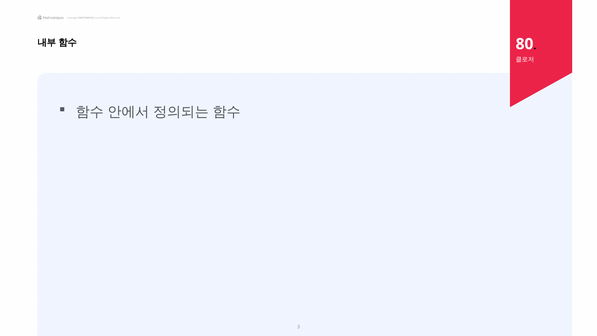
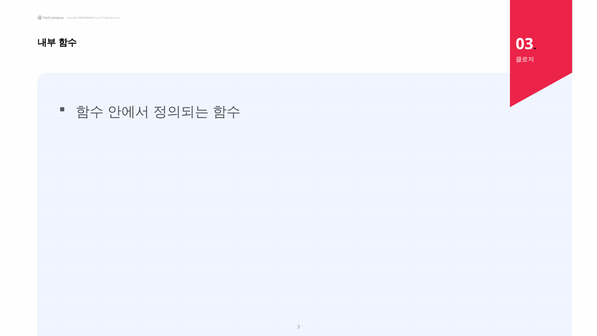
80: 80 -> 03
